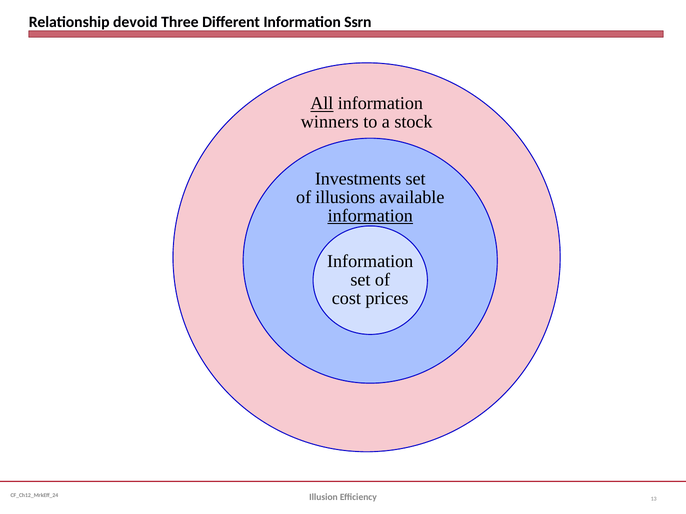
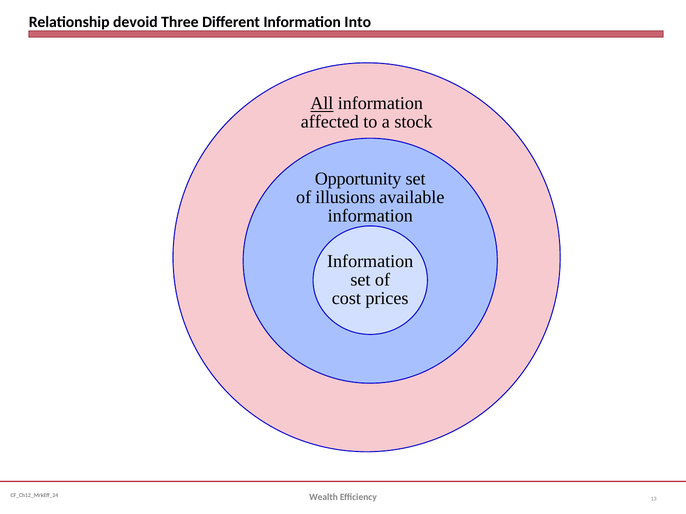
Ssrn: Ssrn -> Into
winners: winners -> affected
Investments: Investments -> Opportunity
information at (370, 216) underline: present -> none
Illusion: Illusion -> Wealth
